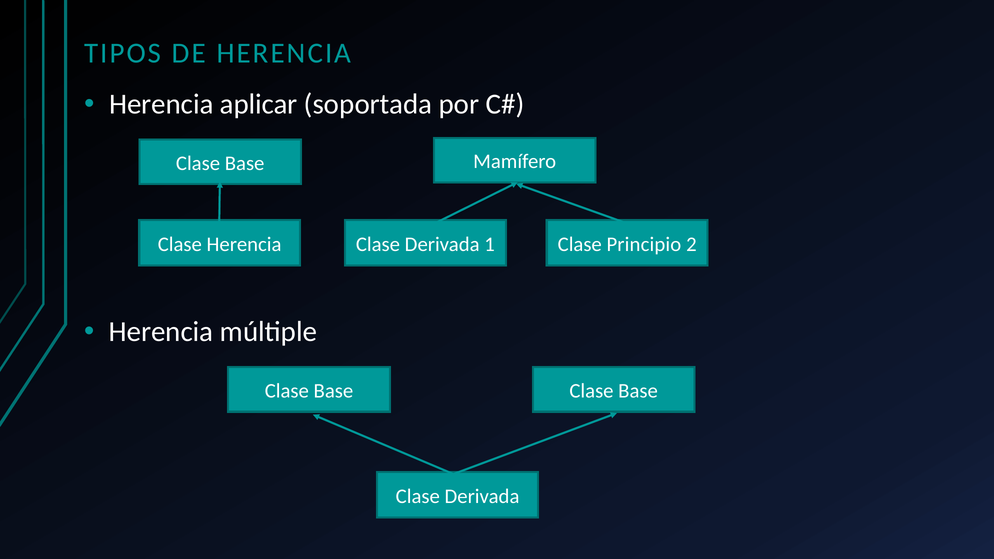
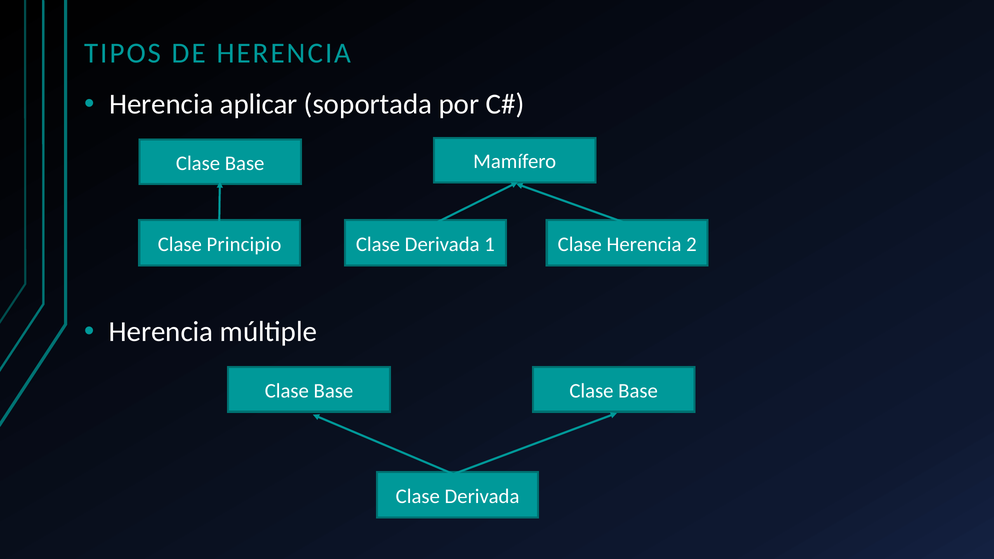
Clase Herencia: Herencia -> Principio
Clase Principio: Principio -> Herencia
